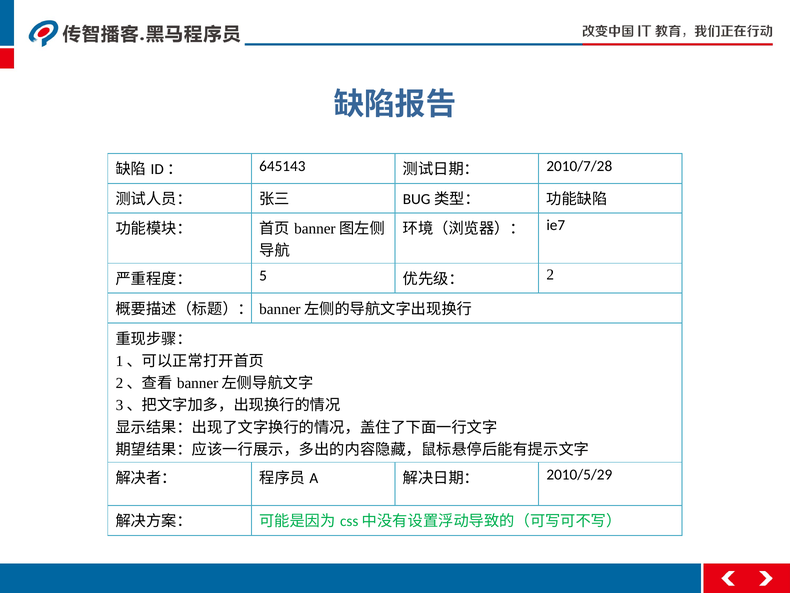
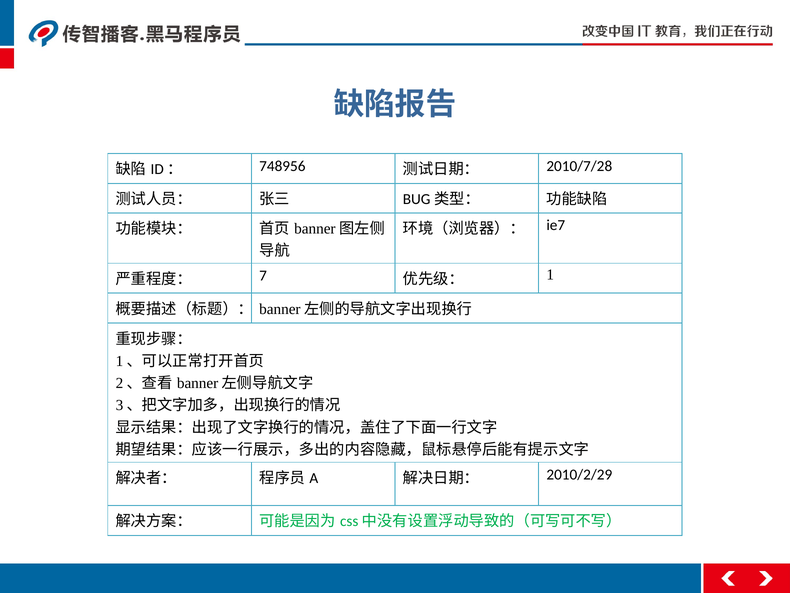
645143: 645143 -> 748956
5: 5 -> 7
2: 2 -> 1
2010/5/29: 2010/5/29 -> 2010/2/29
